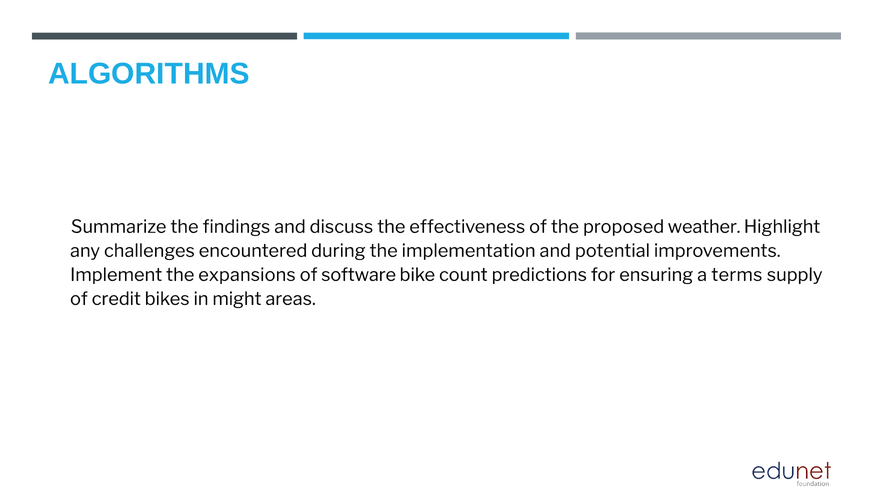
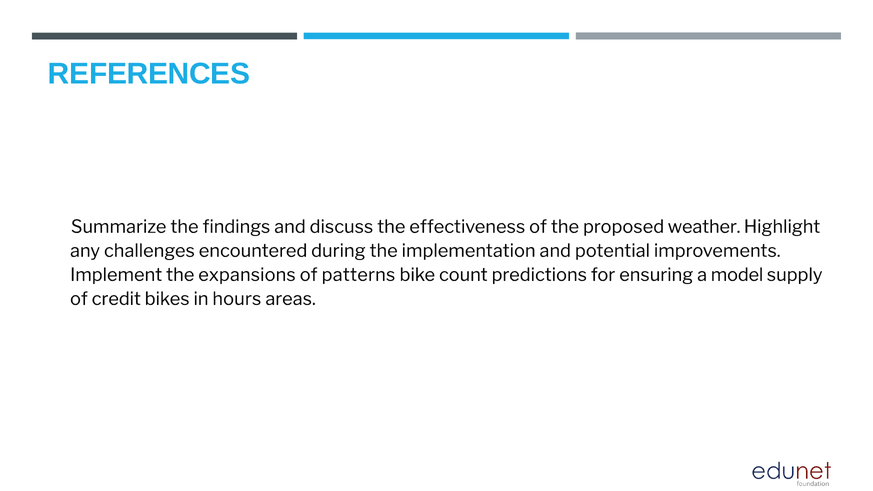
ALGORITHMS: ALGORITHMS -> REFERENCES
software: software -> patterns
terms: terms -> model
might: might -> hours
